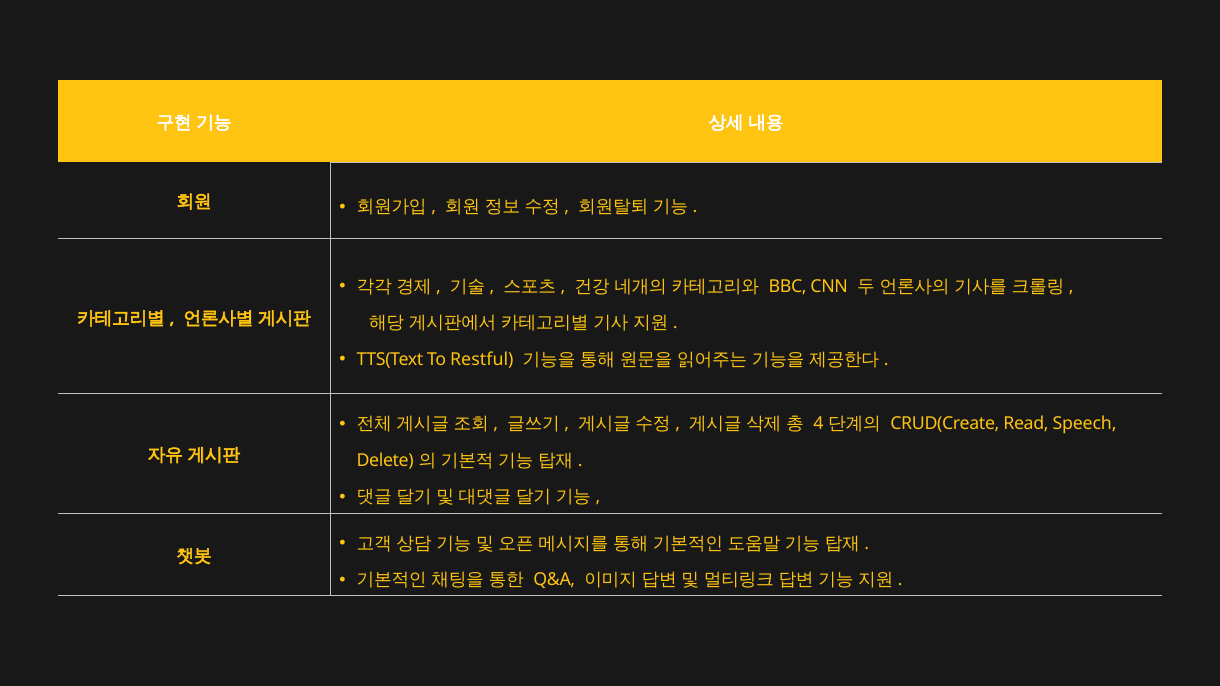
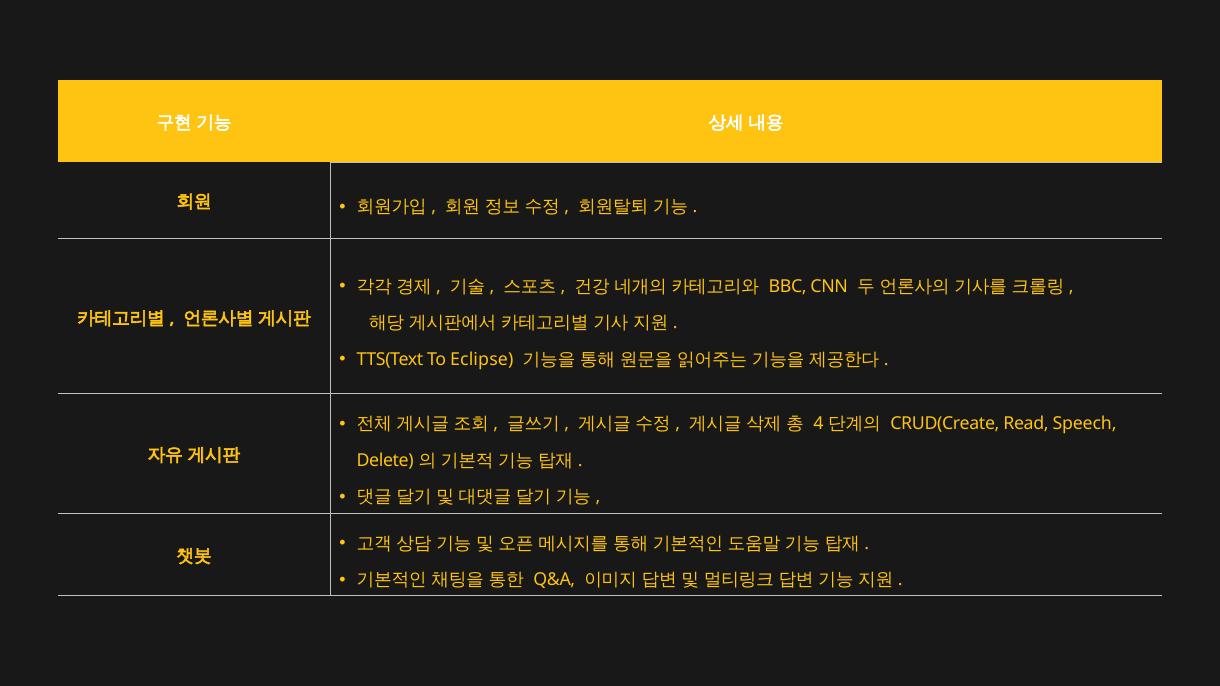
Restful: Restful -> Eclipse
